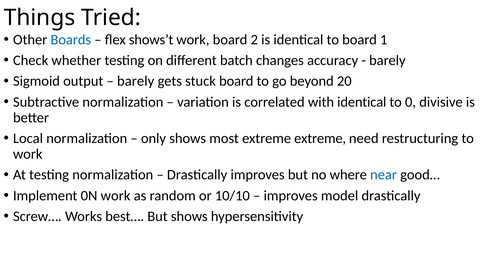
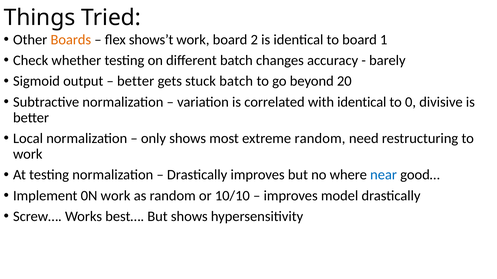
Boards colour: blue -> orange
barely at (136, 81): barely -> better
stuck board: board -> batch
extreme extreme: extreme -> random
